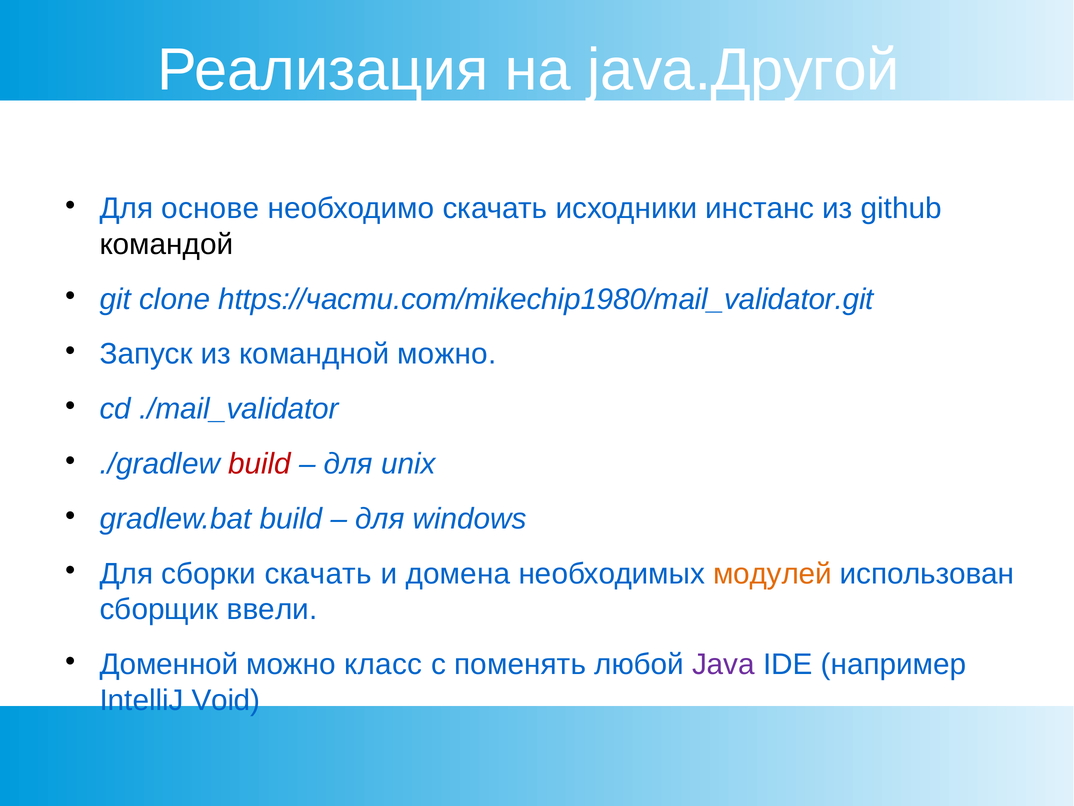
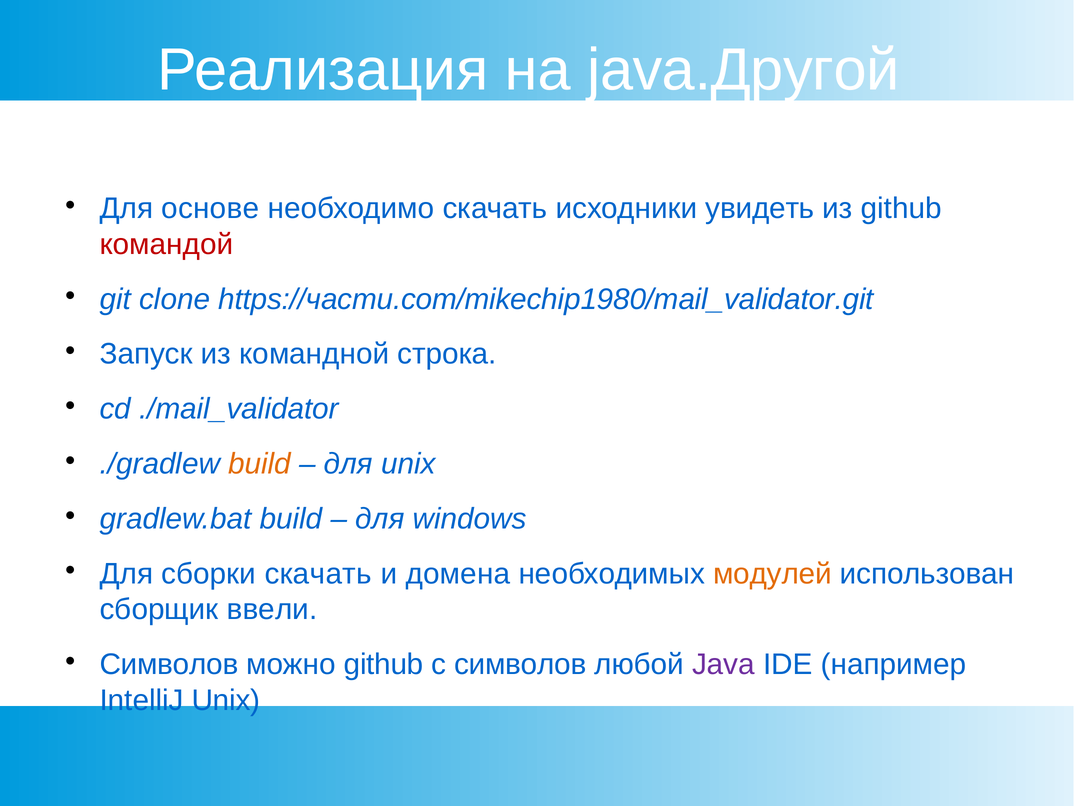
инстанс: инстанс -> увидеть
командой colour: black -> red
командной можно: можно -> строка
build at (260, 464) colour: red -> orange
Доменной at (169, 664): Доменной -> Символов
можно класс: класс -> github
с поменять: поменять -> символов
IntelliJ Void: Void -> Unix
